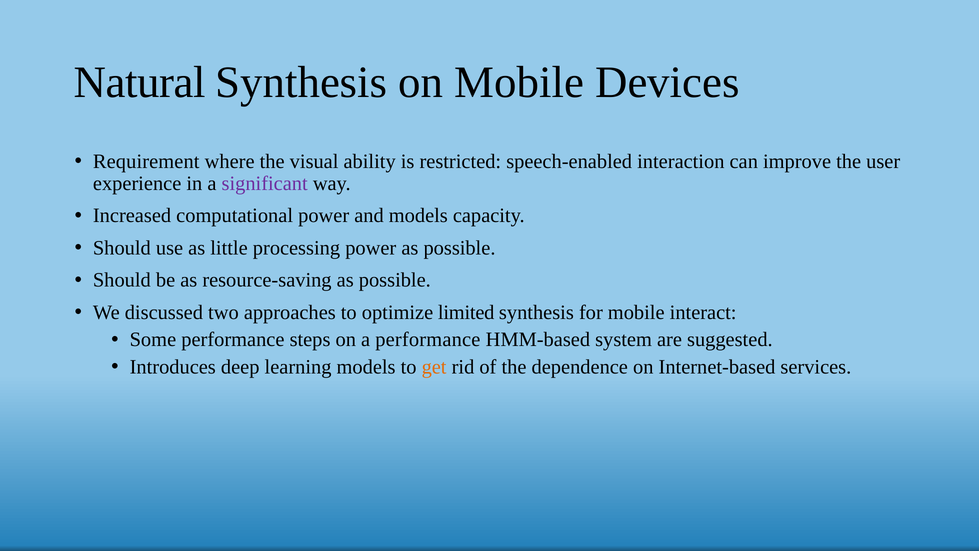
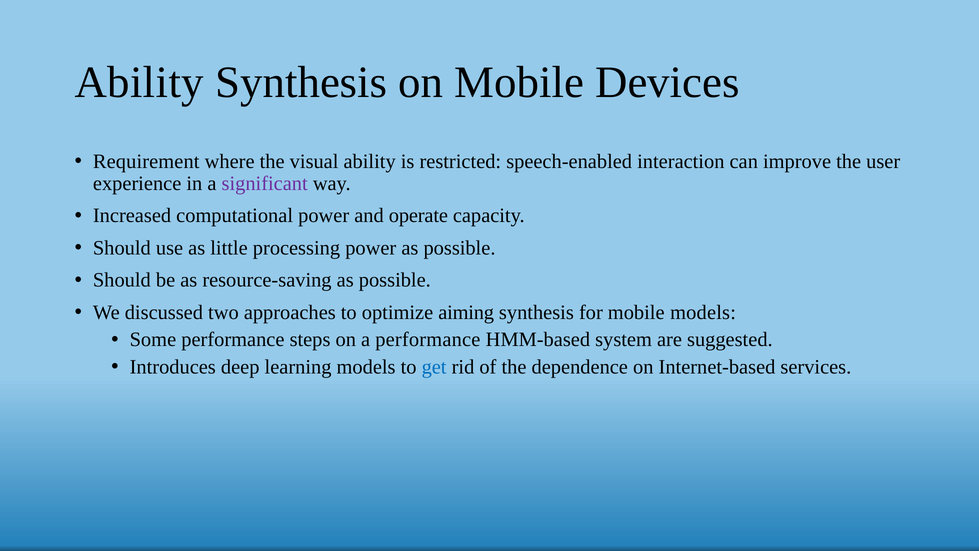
Natural at (140, 82): Natural -> Ability
and models: models -> operate
limited: limited -> aiming
mobile interact: interact -> models
get colour: orange -> blue
